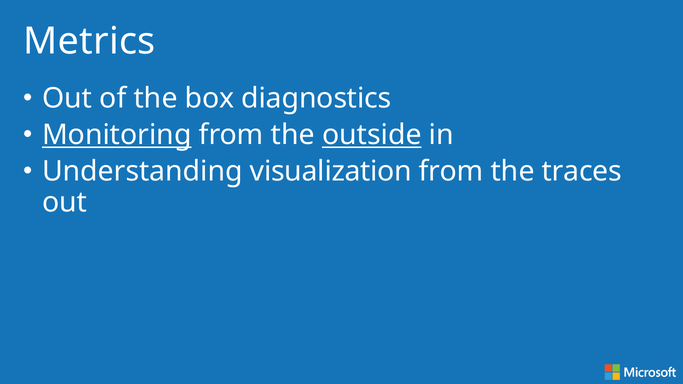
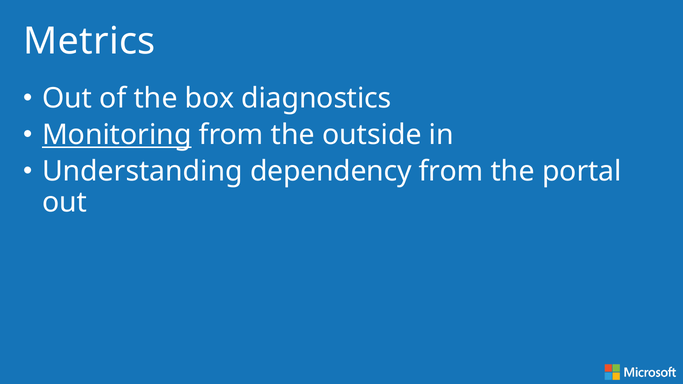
outside underline: present -> none
visualization: visualization -> dependency
traces: traces -> portal
